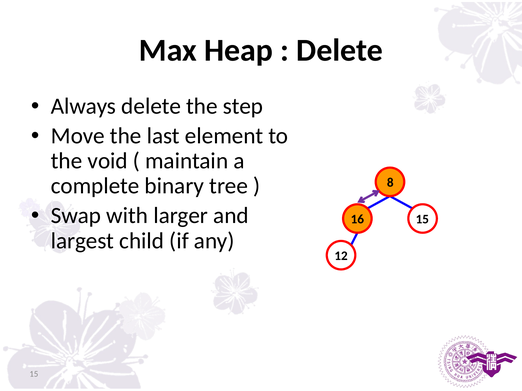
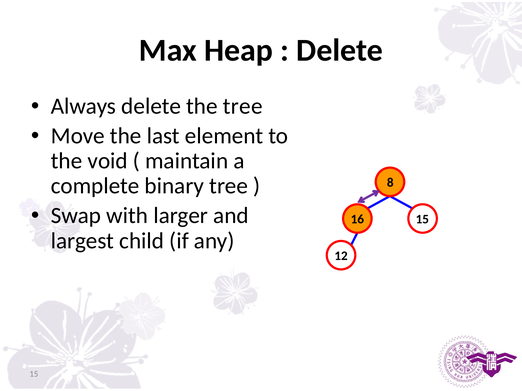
the step: step -> tree
